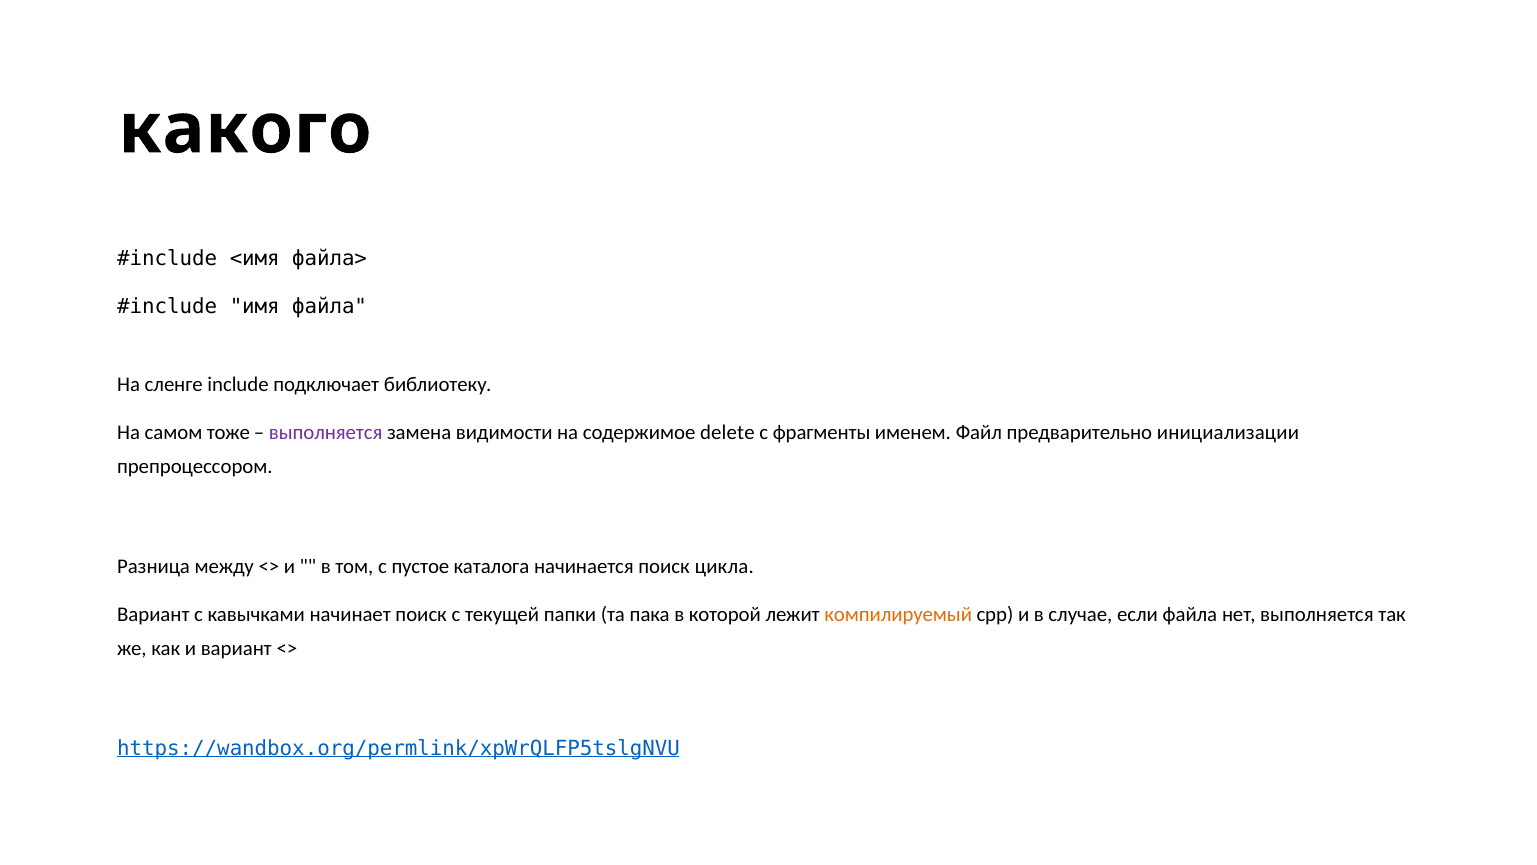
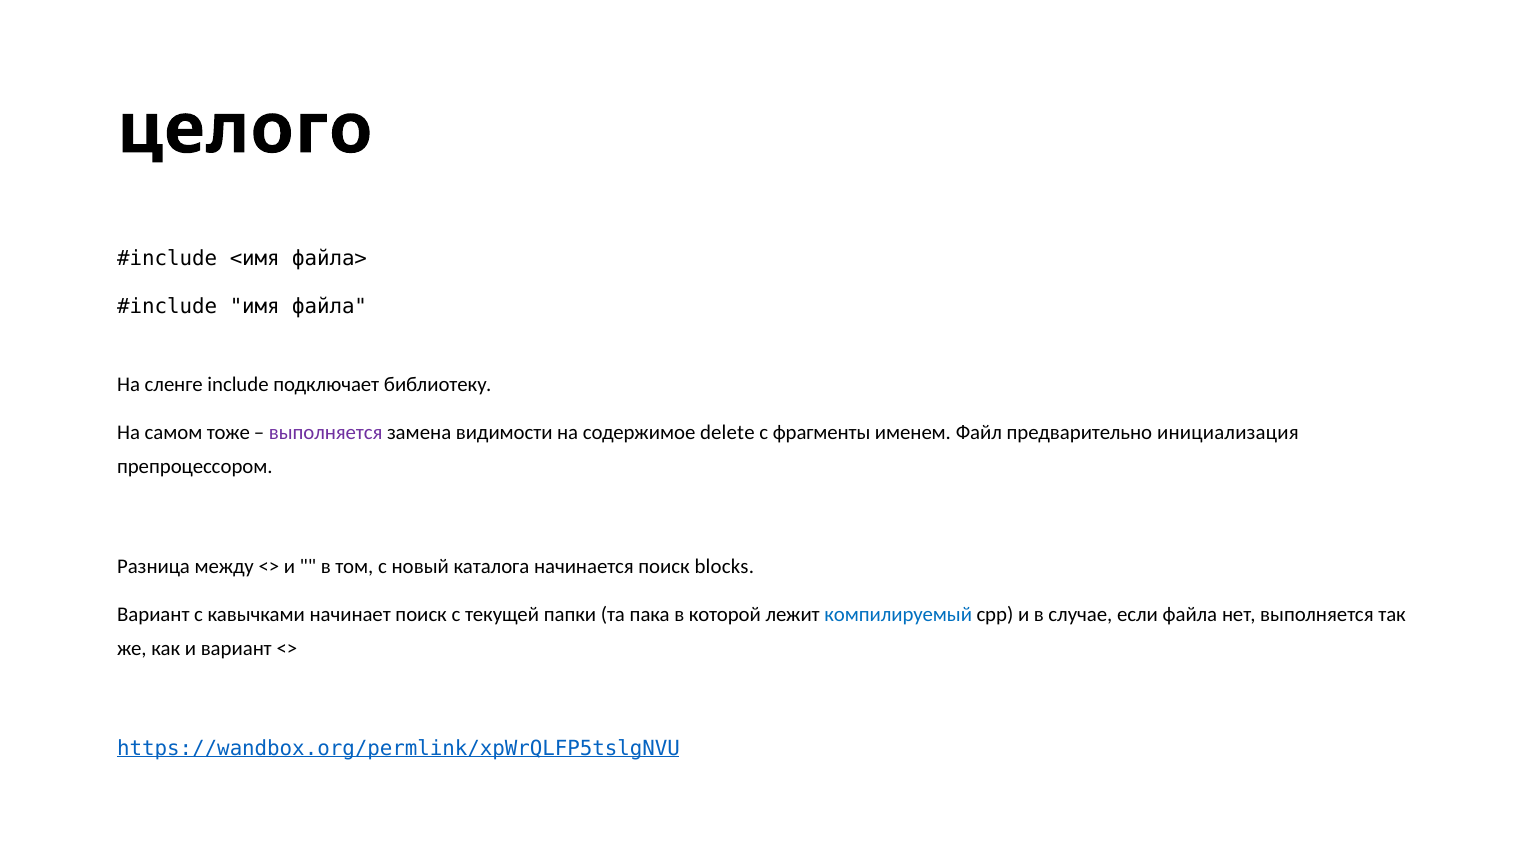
какого: какого -> целого
инициализации: инициализации -> инициализация
пустое: пустое -> новый
цикла: цикла -> blocks
компилируемый colour: orange -> blue
